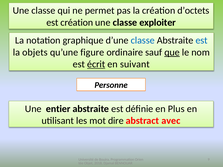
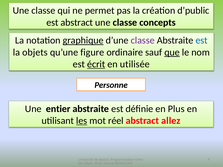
d’octets: d’octets -> d’public
est création: création -> abstract
exploiter: exploiter -> concepts
graphique underline: none -> present
classe at (143, 40) colour: blue -> purple
suivant: suivant -> utilisée
les underline: none -> present
dire: dire -> réel
avec: avec -> allez
